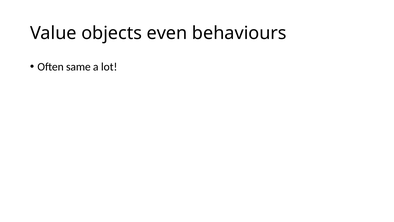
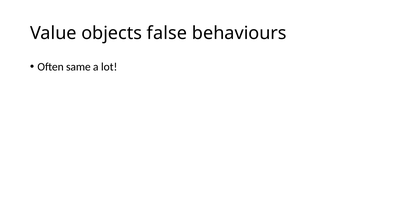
even: even -> false
